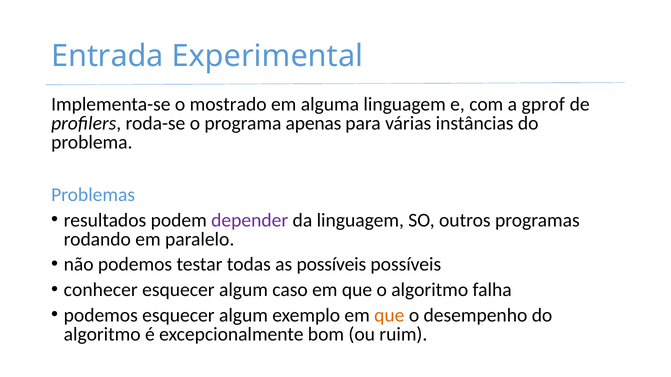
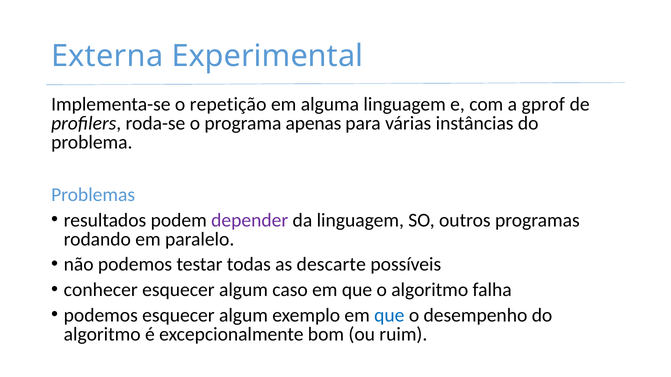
Entrada: Entrada -> Externa
mostrado: mostrado -> repetição
as possíveis: possíveis -> descarte
que at (389, 315) colour: orange -> blue
